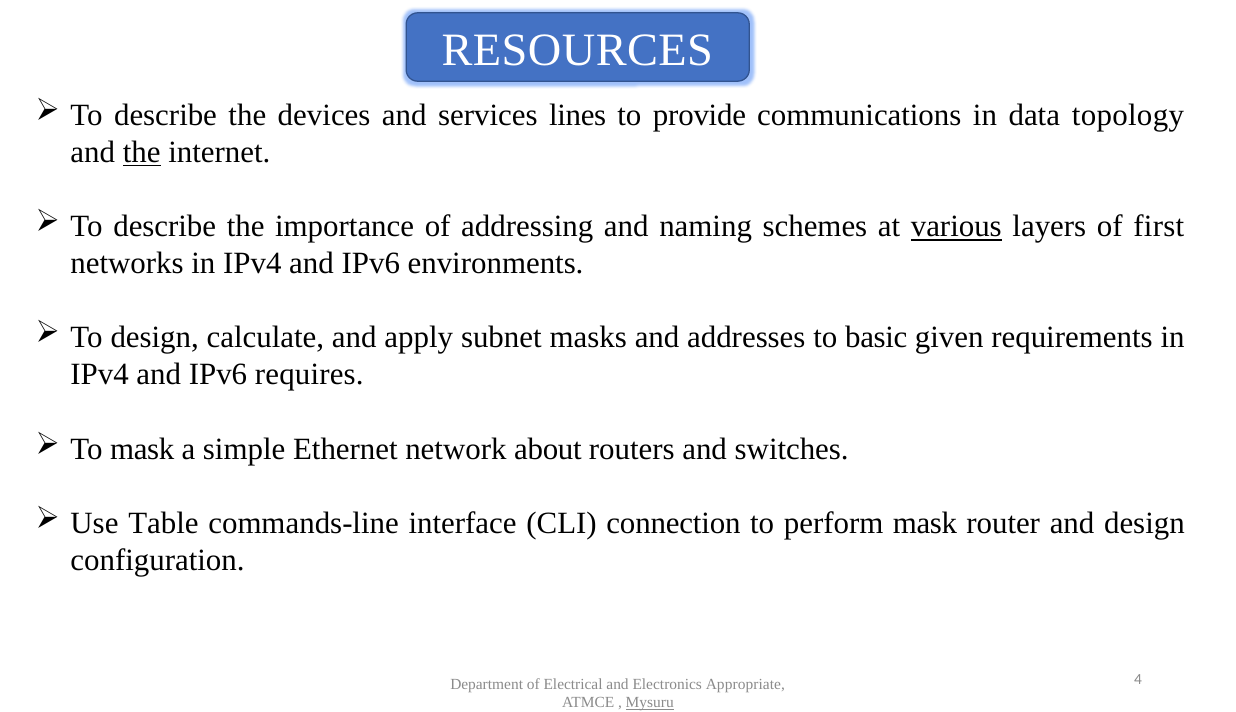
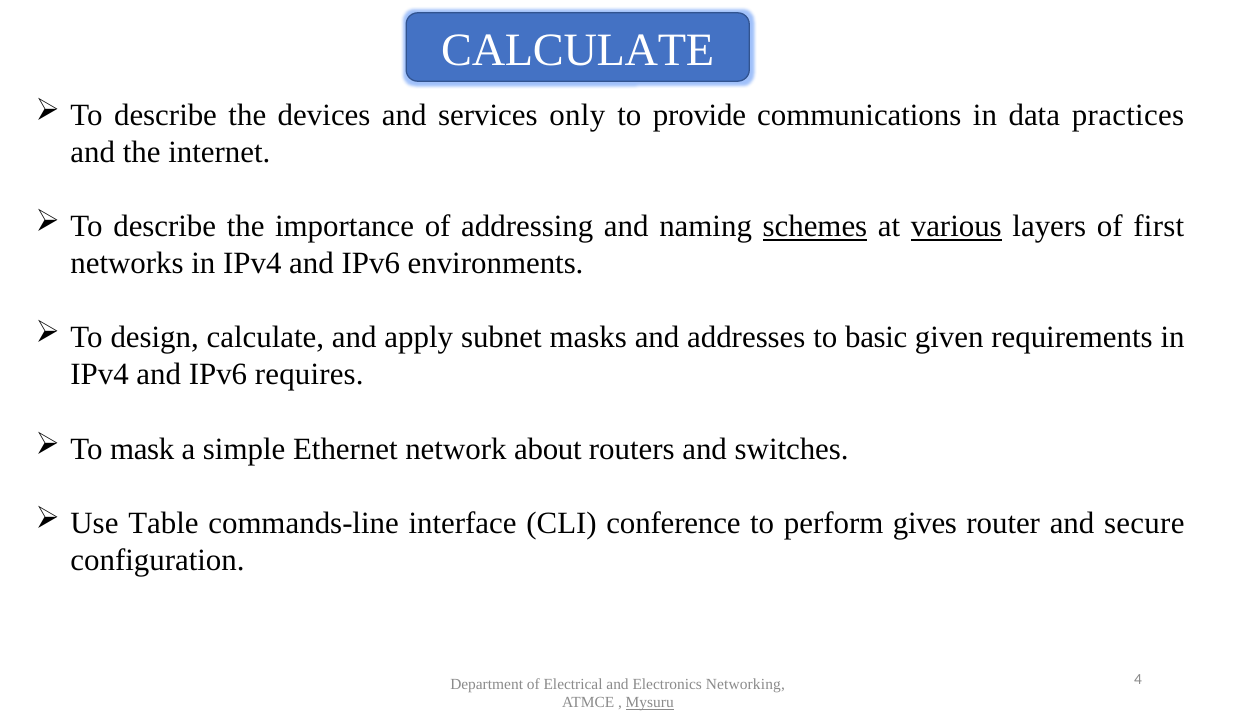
RESOURCES at (577, 50): RESOURCES -> CALCULATE
lines: lines -> only
topology: topology -> practices
the at (142, 152) underline: present -> none
schemes underline: none -> present
connection: connection -> conference
perform mask: mask -> gives
and design: design -> secure
Appropriate: Appropriate -> Networking
